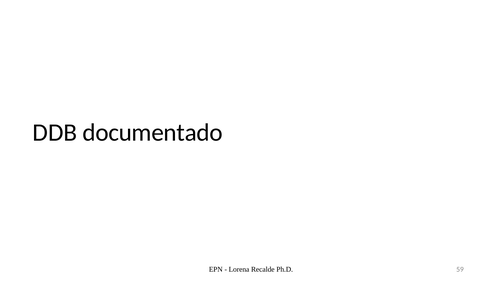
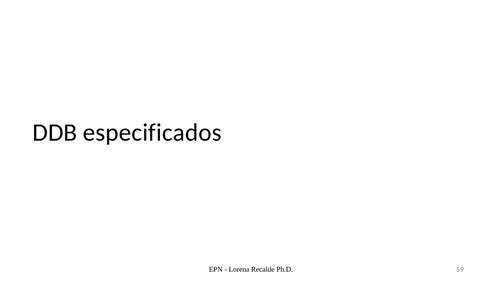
documentado: documentado -> especificados
